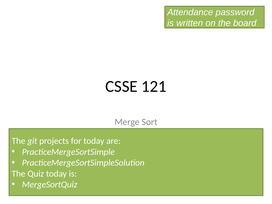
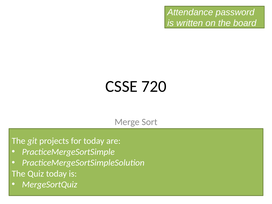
121: 121 -> 720
